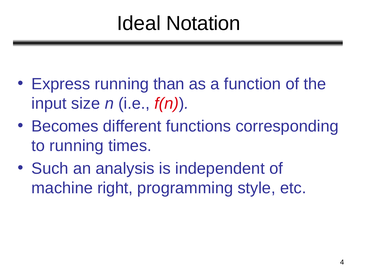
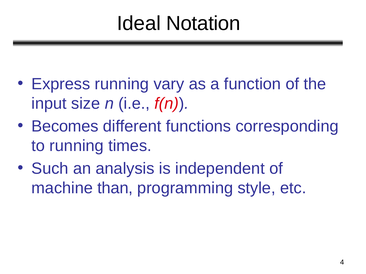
than: than -> vary
right: right -> than
